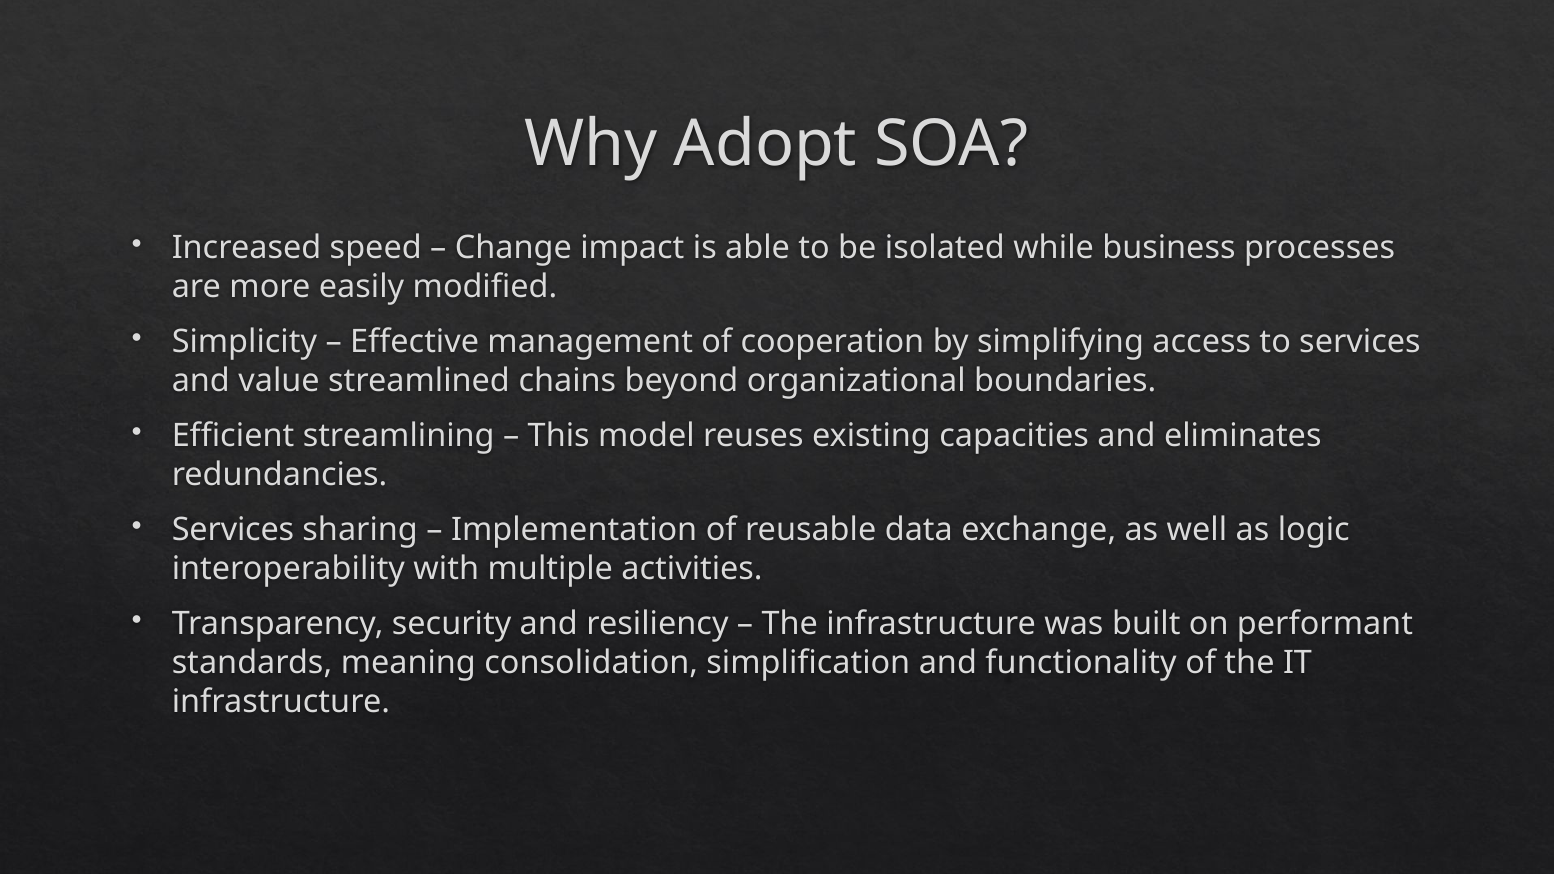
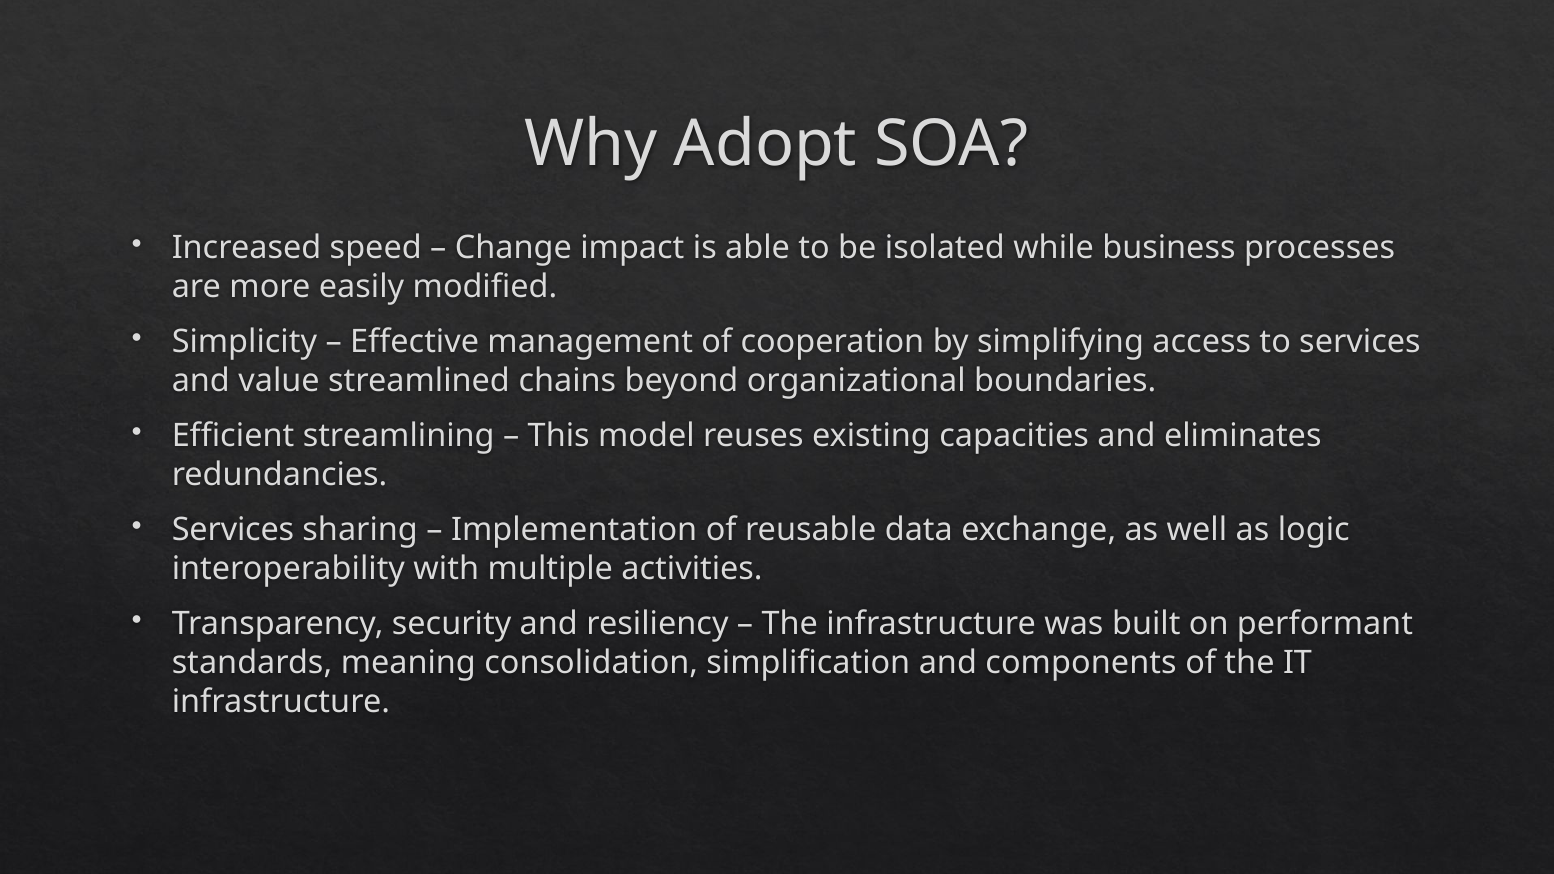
functionality: functionality -> components
